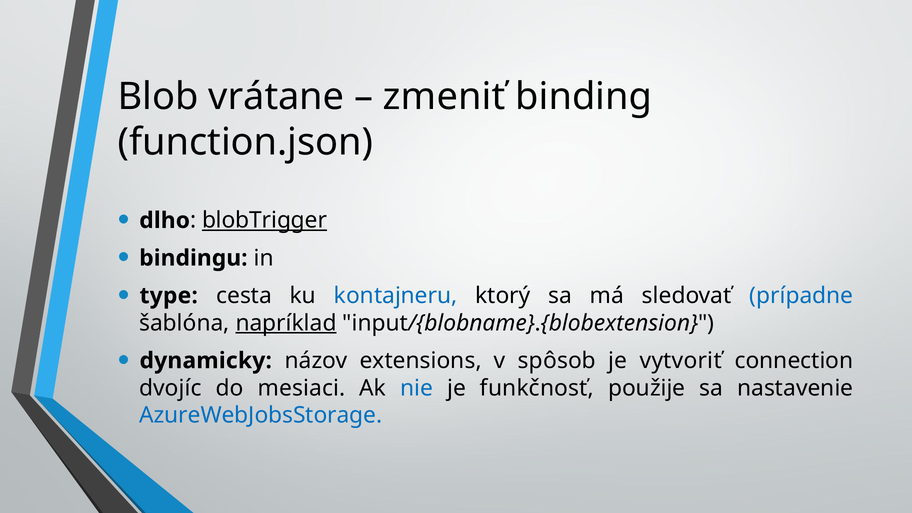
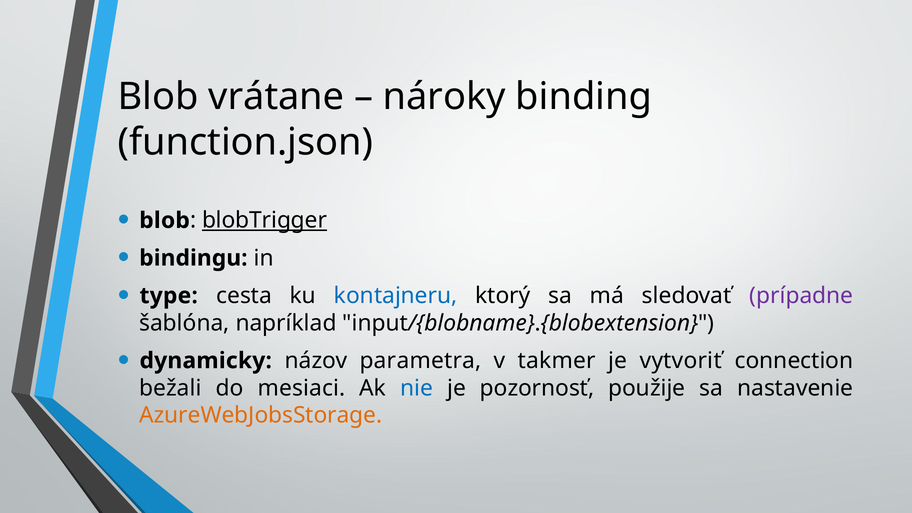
zmeniť: zmeniť -> nároky
dlho at (165, 220): dlho -> blob
prípadne colour: blue -> purple
napríklad underline: present -> none
extensions: extensions -> parametra
spôsob: spôsob -> takmer
dvojíc: dvojíc -> bežali
funkčnosť: funkčnosť -> pozornosť
AzureWebJobsStorage colour: blue -> orange
